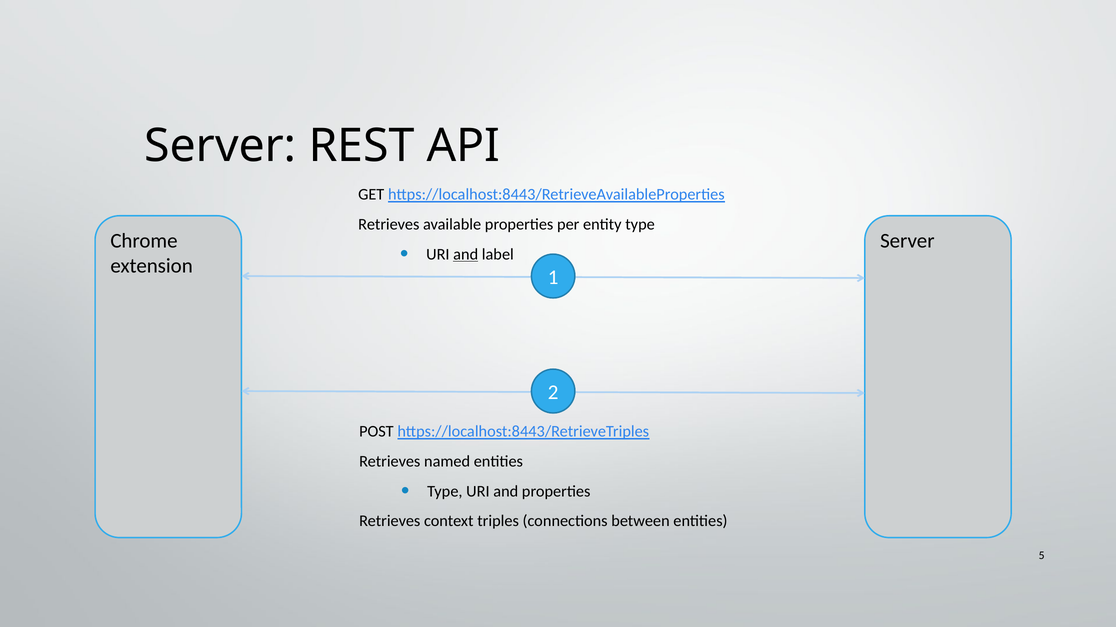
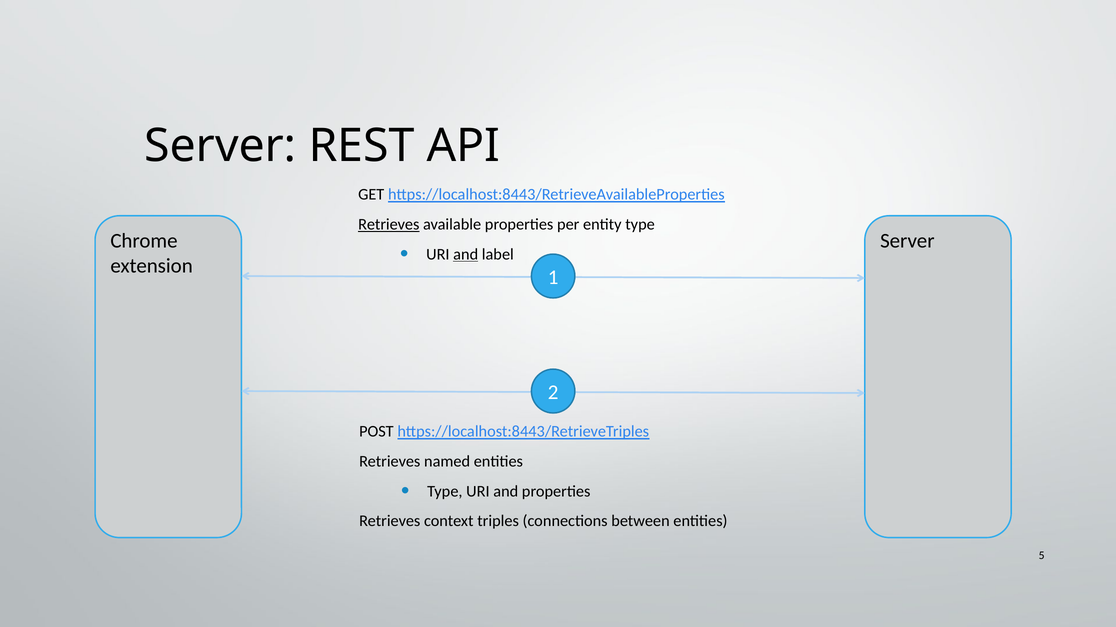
Retrieves at (389, 225) underline: none -> present
